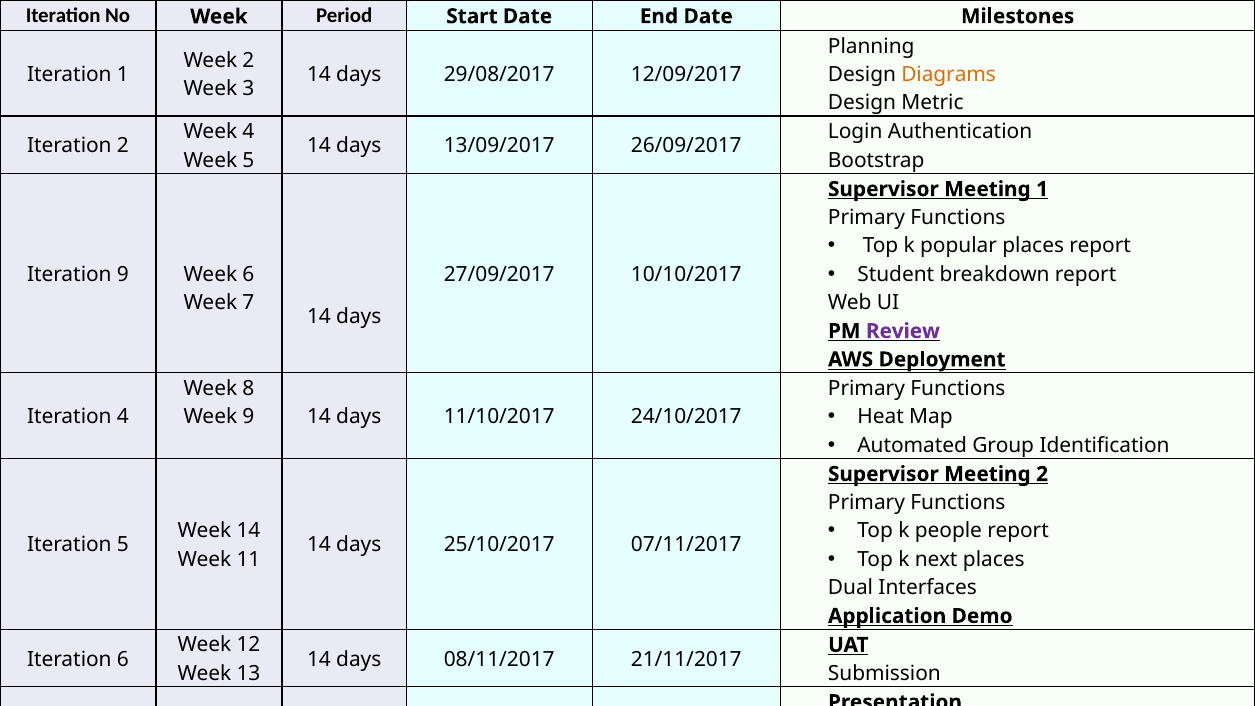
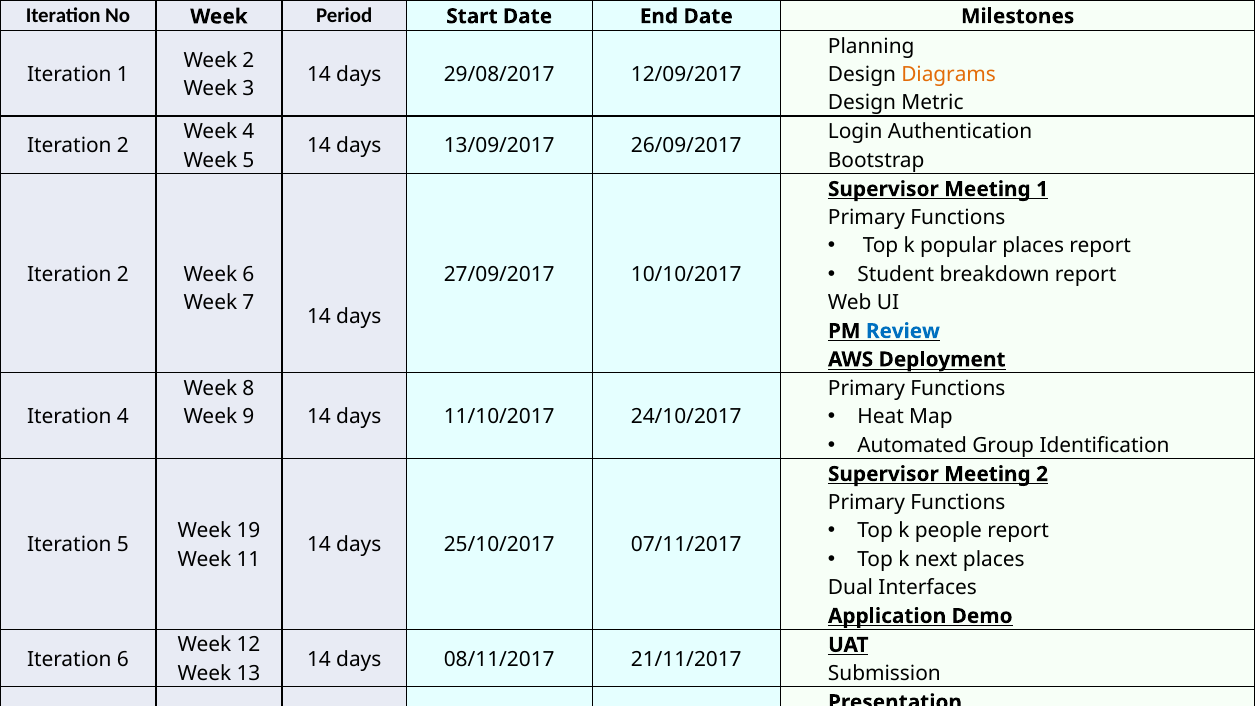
9 at (123, 274): 9 -> 2
Review colour: purple -> blue
14 at (248, 531): 14 -> 19
